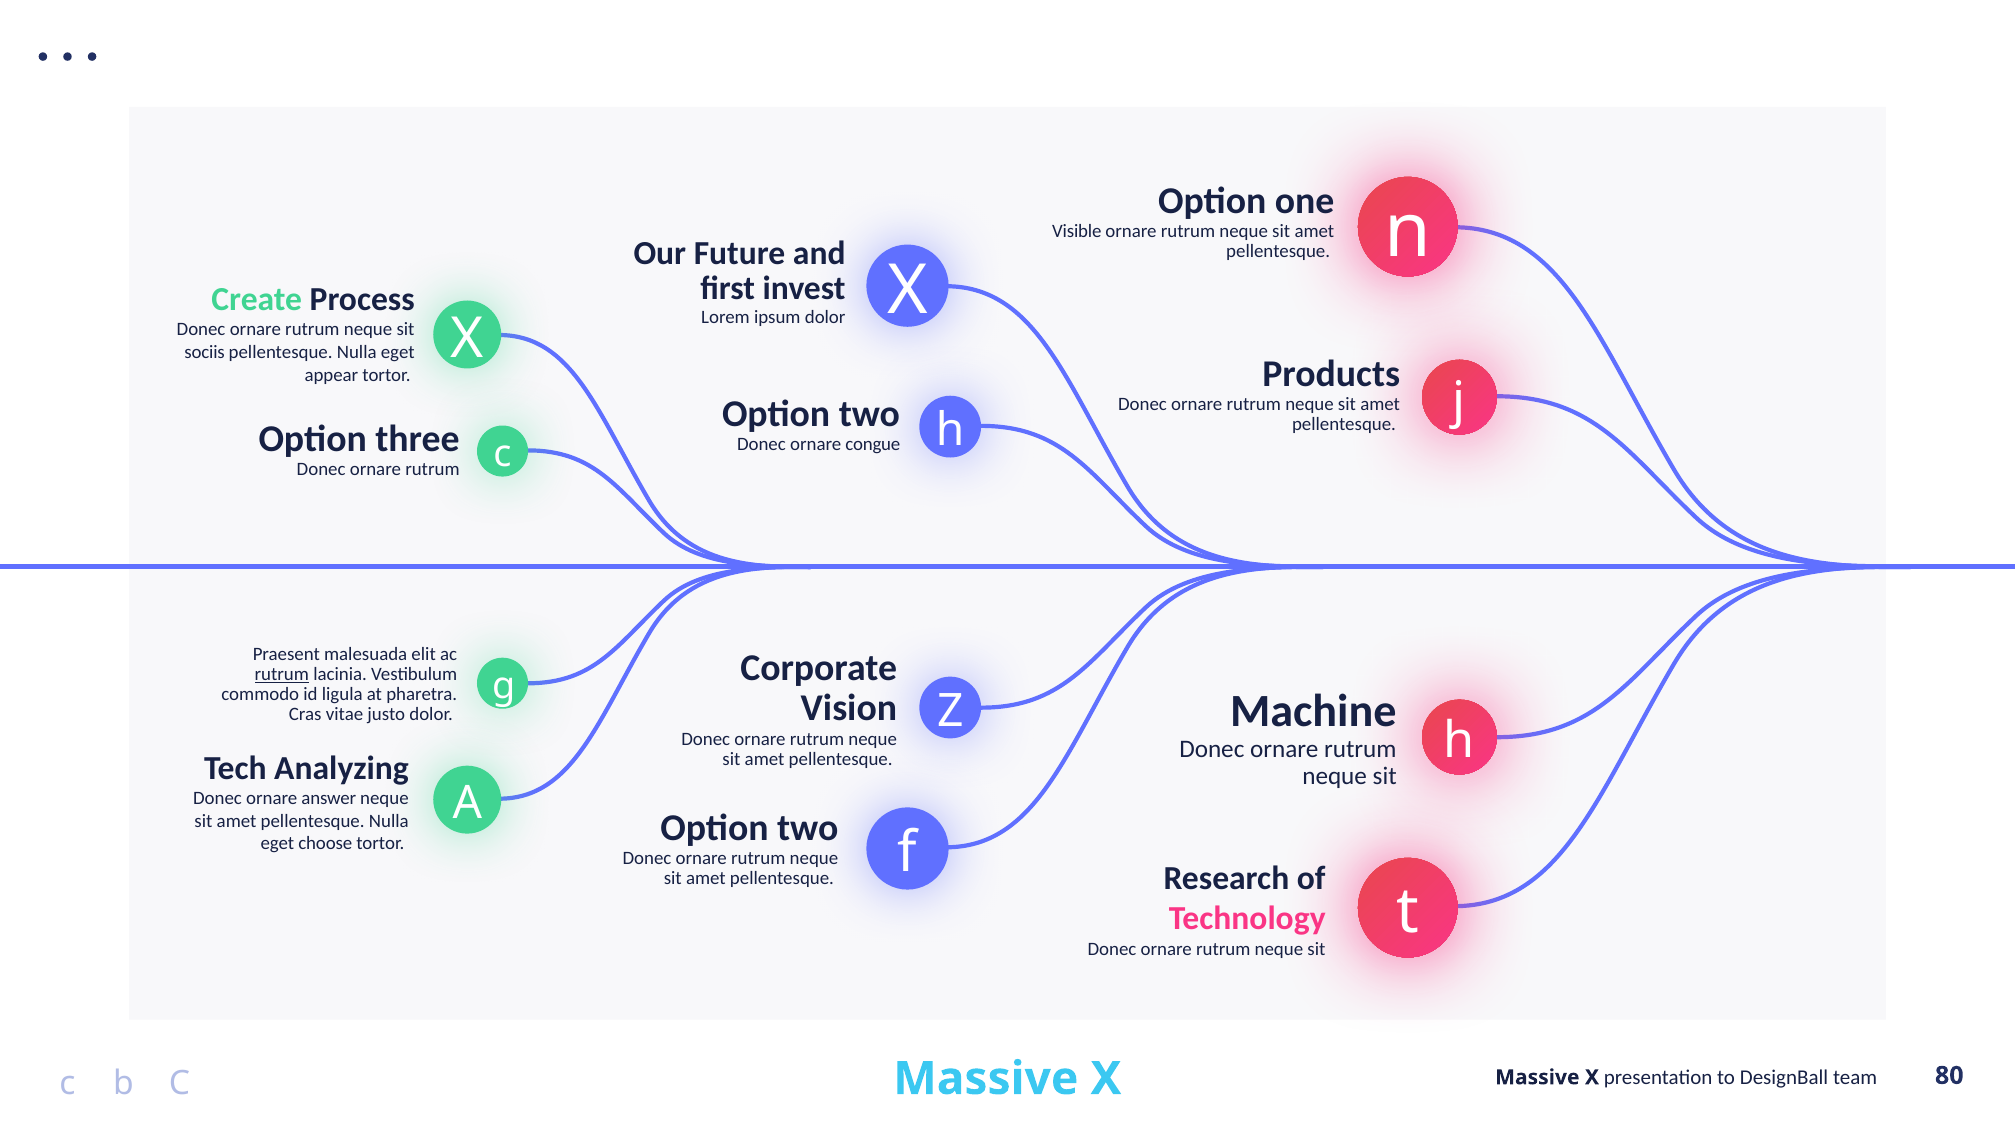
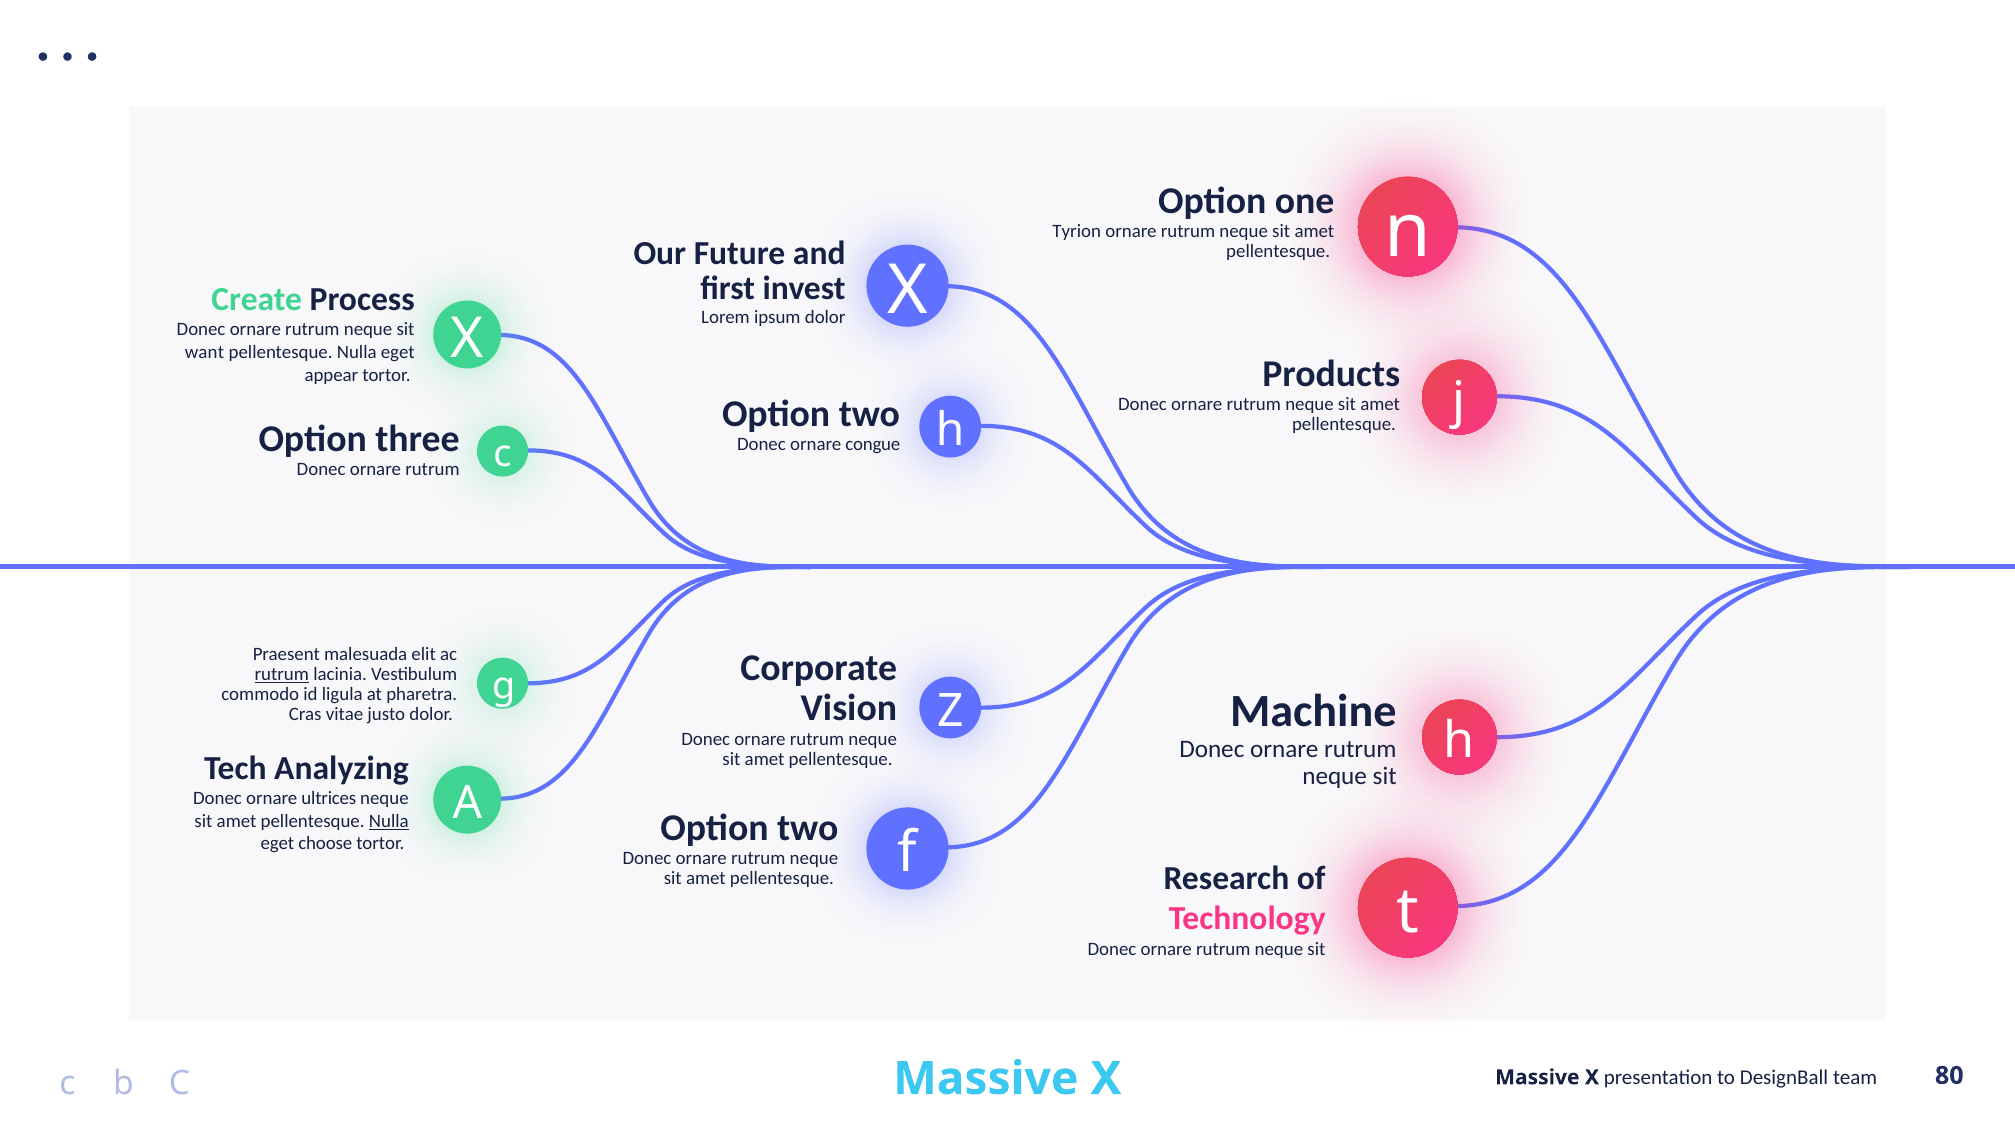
Visible: Visible -> Tyrion
sociis: sociis -> want
answer: answer -> ultrices
Nulla at (389, 821) underline: none -> present
